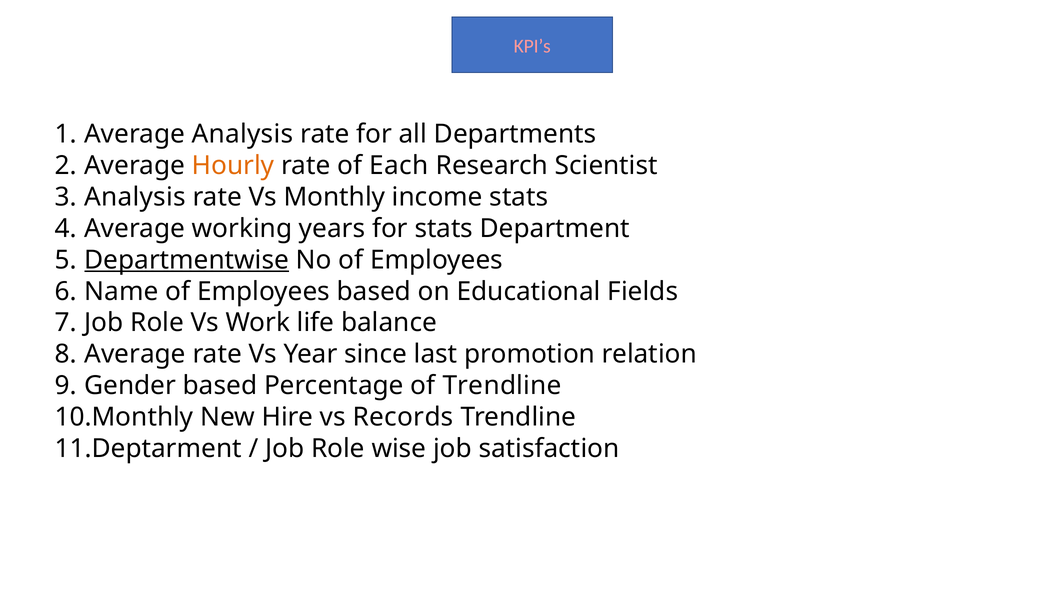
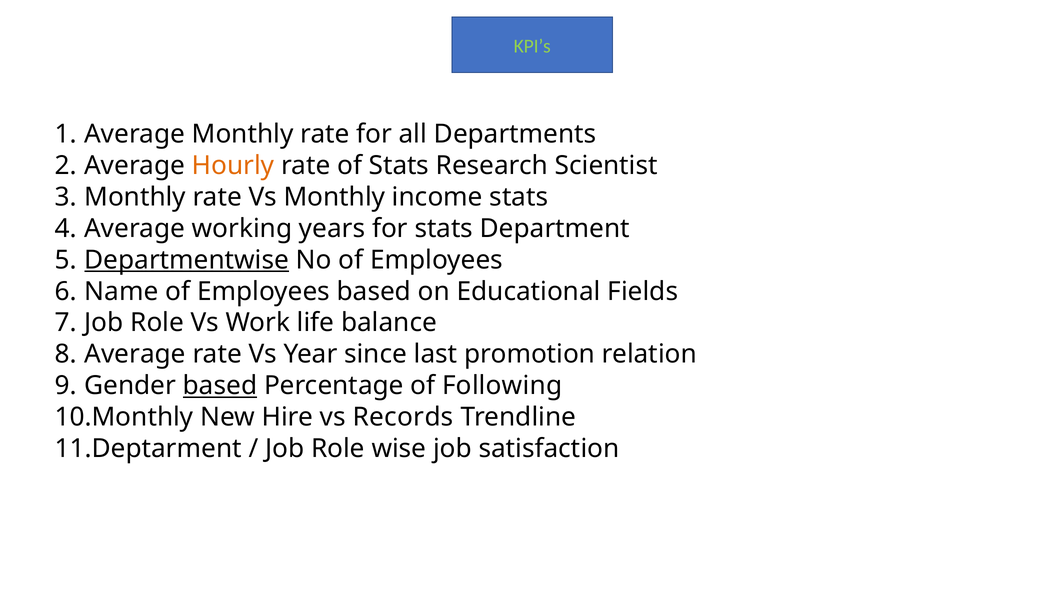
KPI’s colour: pink -> light green
Average Analysis: Analysis -> Monthly
of Each: Each -> Stats
Analysis at (135, 197): Analysis -> Monthly
based at (220, 386) underline: none -> present
of Trendline: Trendline -> Following
